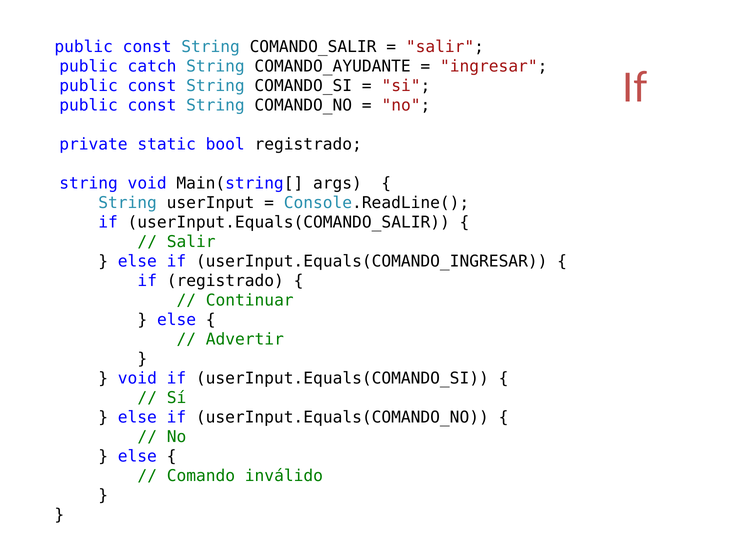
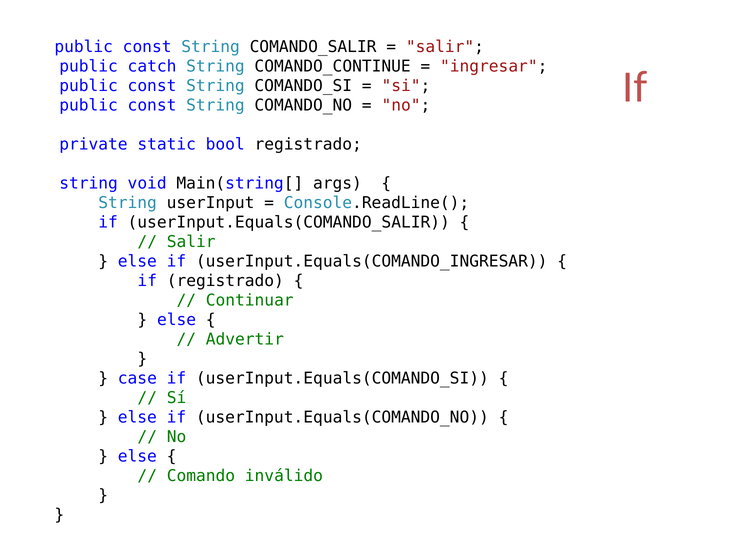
COMANDO_AYUDANTE: COMANDO_AYUDANTE -> COMANDO_CONTINUE
void at (137, 379): void -> case
